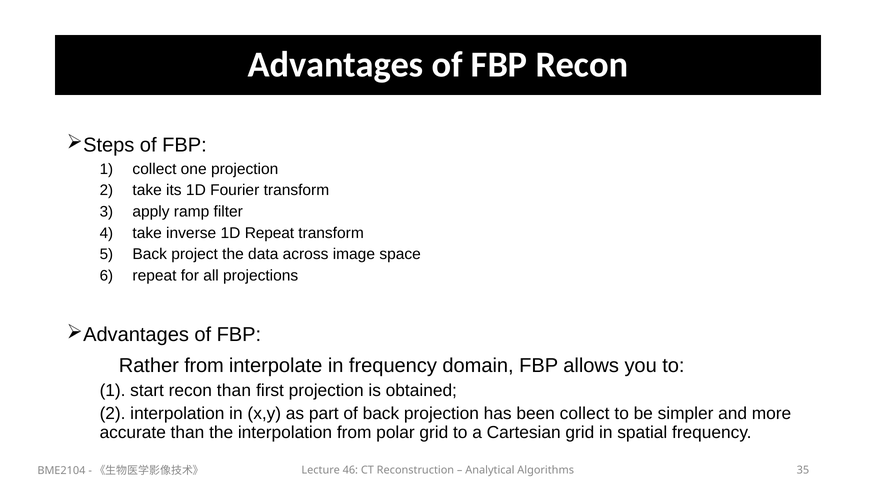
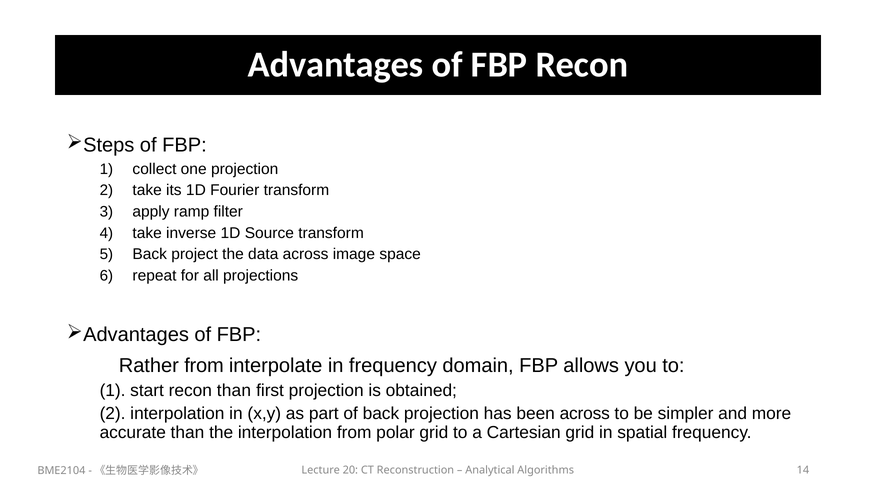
1D Repeat: Repeat -> Source
been collect: collect -> across
46: 46 -> 20
35: 35 -> 14
